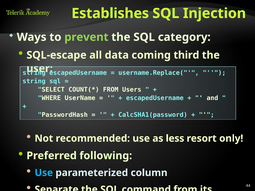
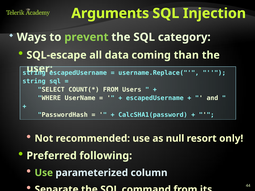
Establishes at (110, 13): Establishes -> Arguments
third: third -> than
less: less -> null
Use at (44, 173) colour: light blue -> light green
